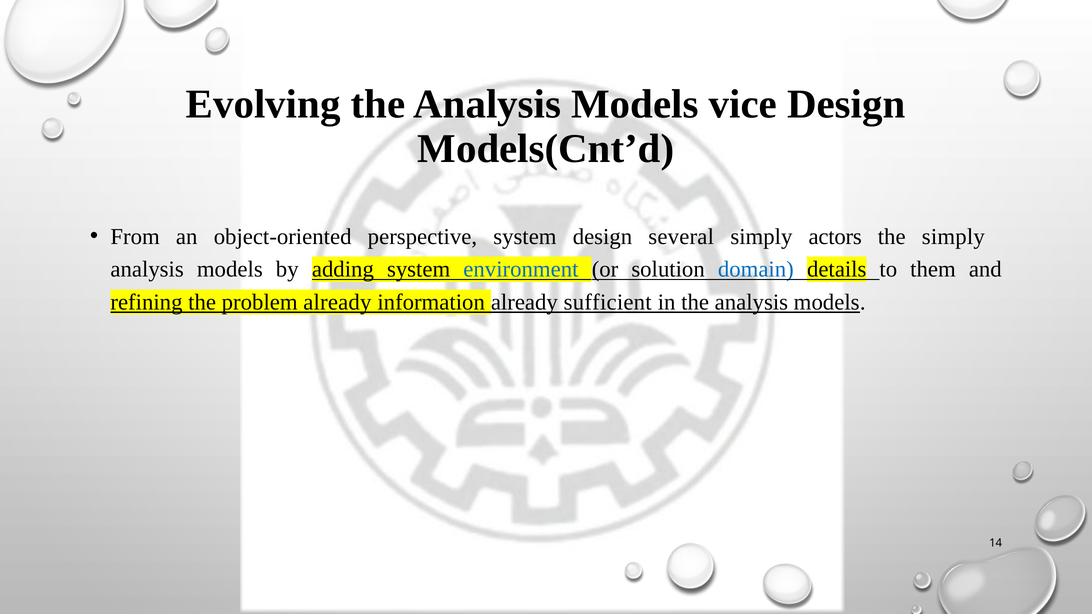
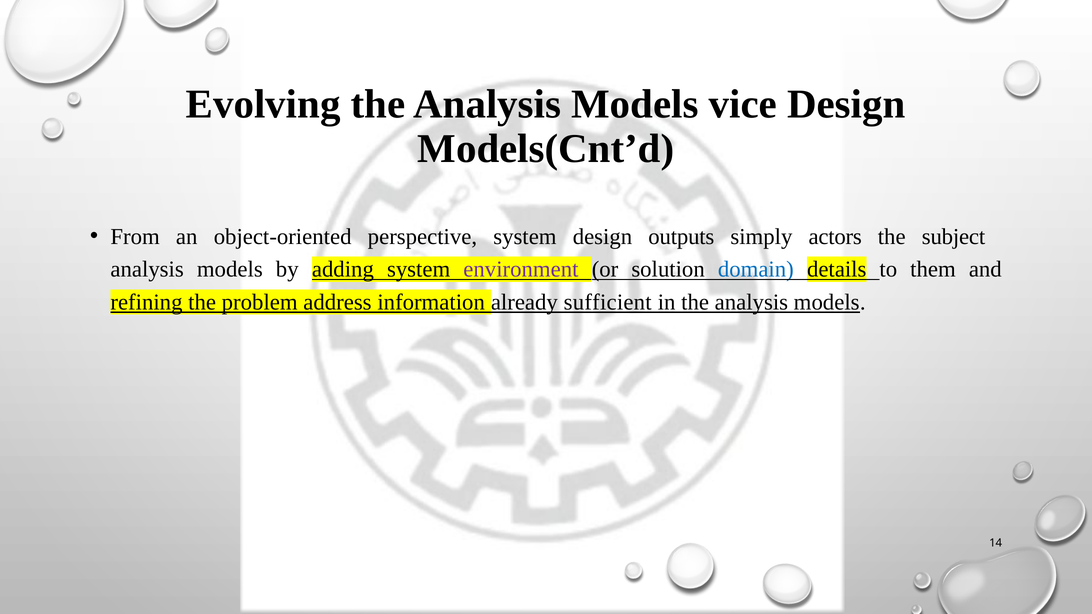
several: several -> outputs
the simply: simply -> subject
environment colour: blue -> purple
problem already: already -> address
